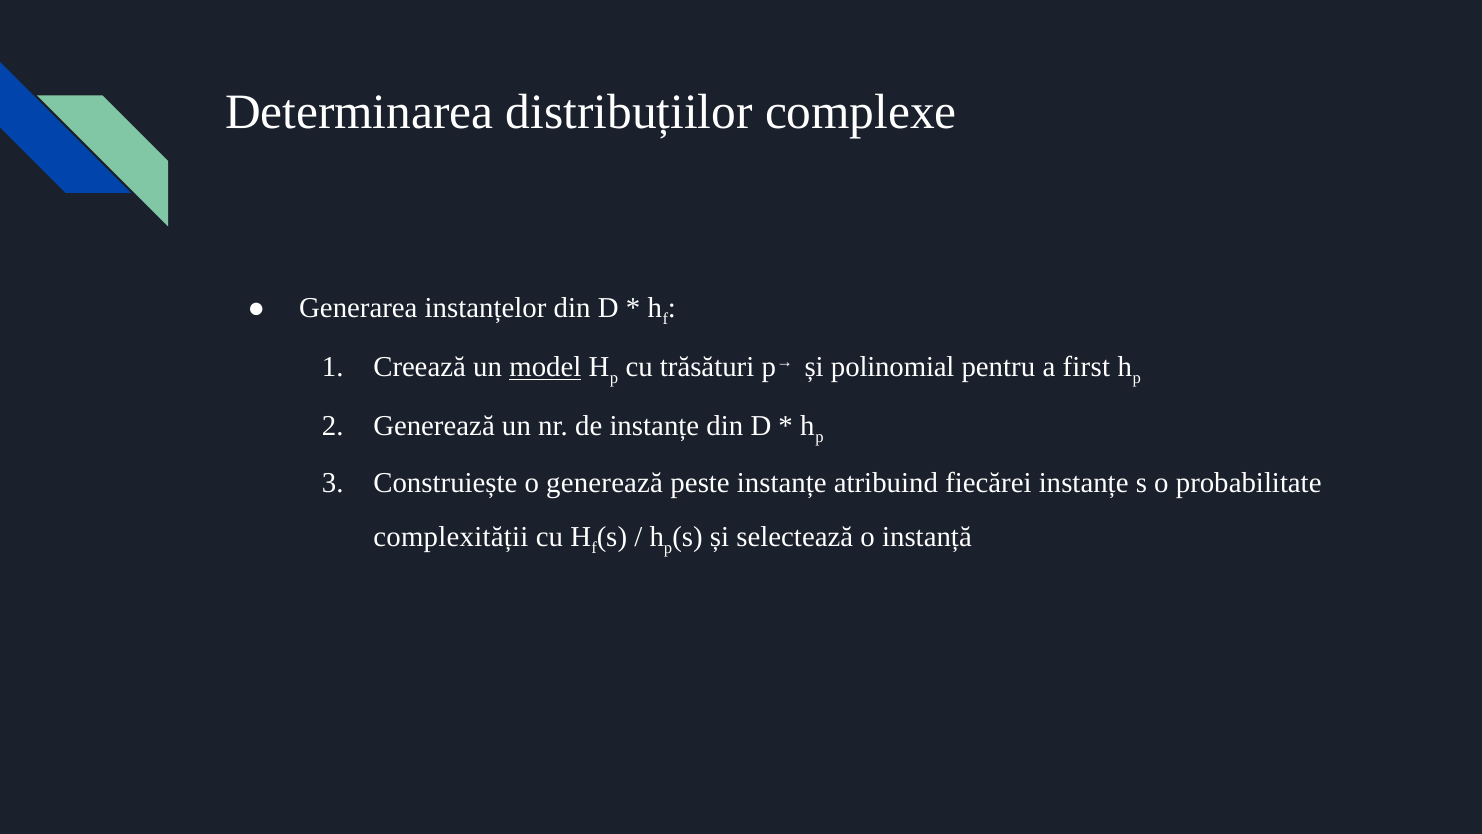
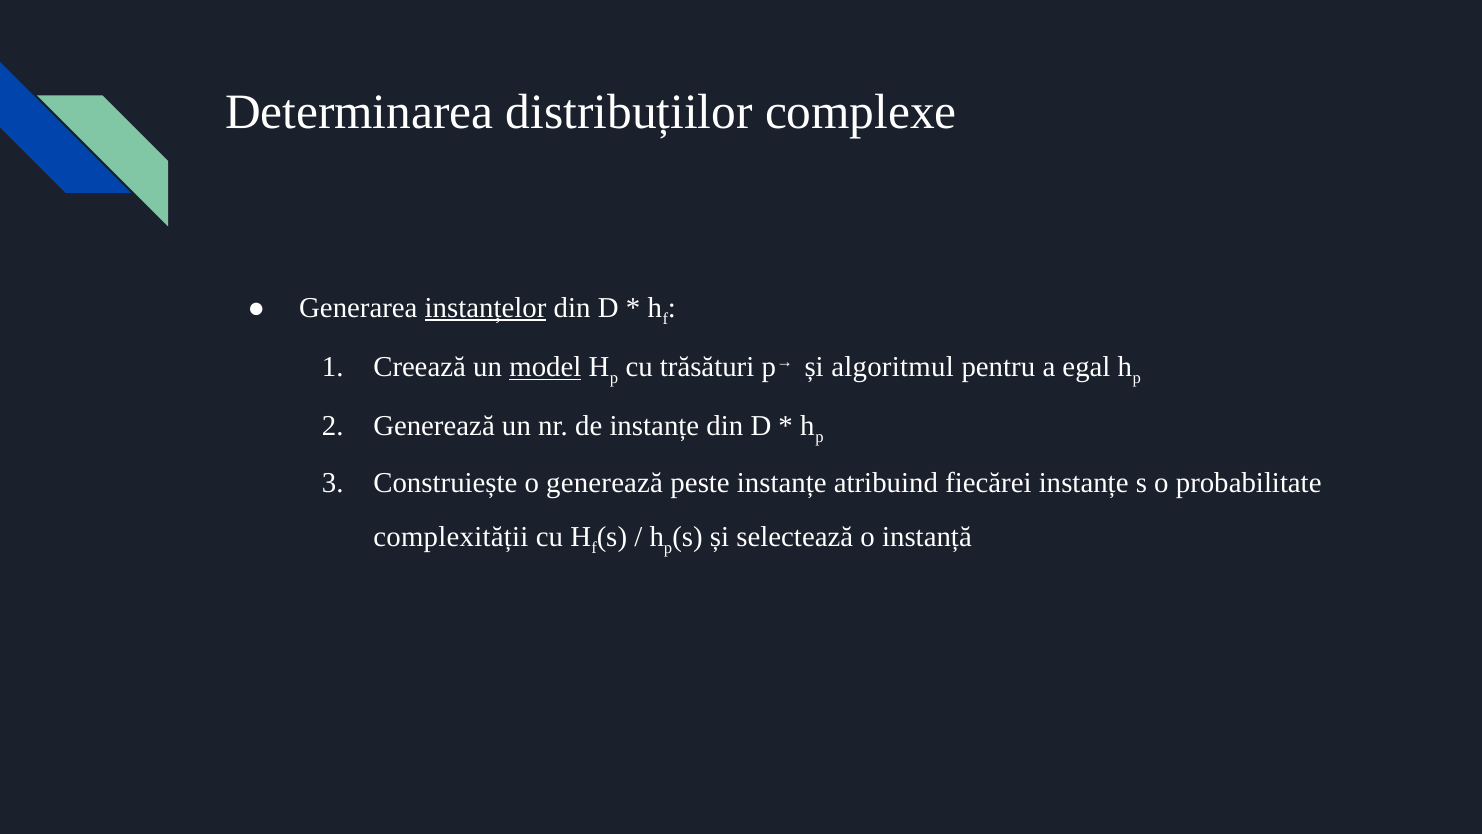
instanțelor underline: none -> present
polinomial: polinomial -> algoritmul
first: first -> egal
